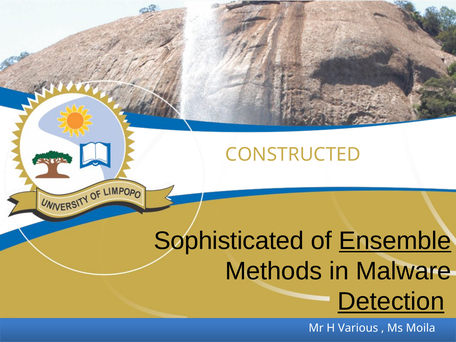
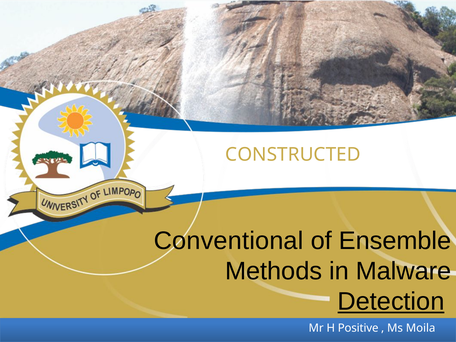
Sophisticated: Sophisticated -> Conventional
Ensemble underline: present -> none
Various: Various -> Positive
